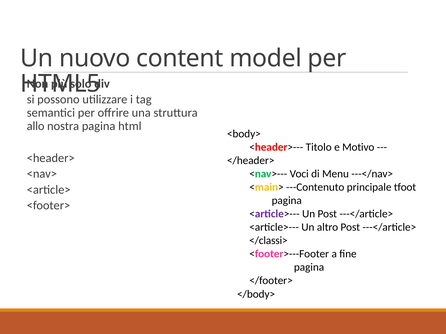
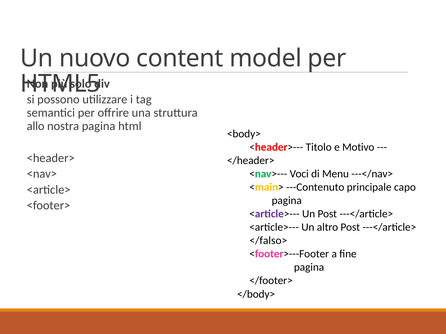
tfoot: tfoot -> capo
</classi>: </classi> -> </falso>
